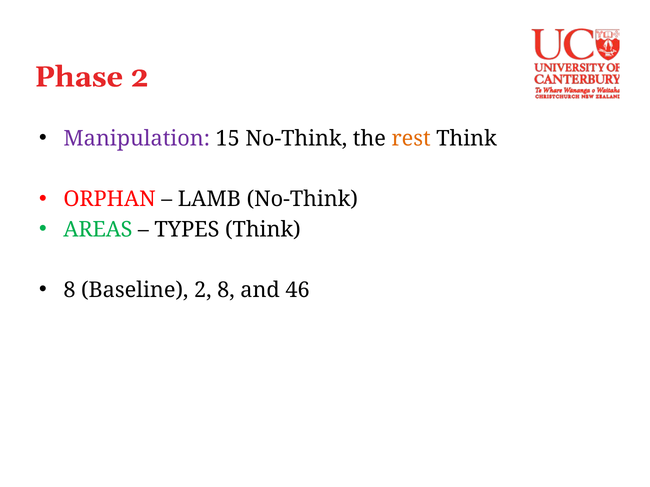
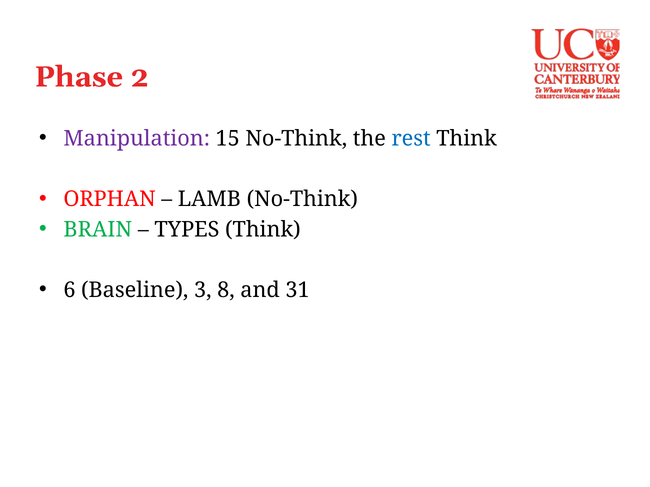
rest colour: orange -> blue
AREAS: AREAS -> BRAIN
8 at (69, 290): 8 -> 6
Baseline 2: 2 -> 3
46: 46 -> 31
